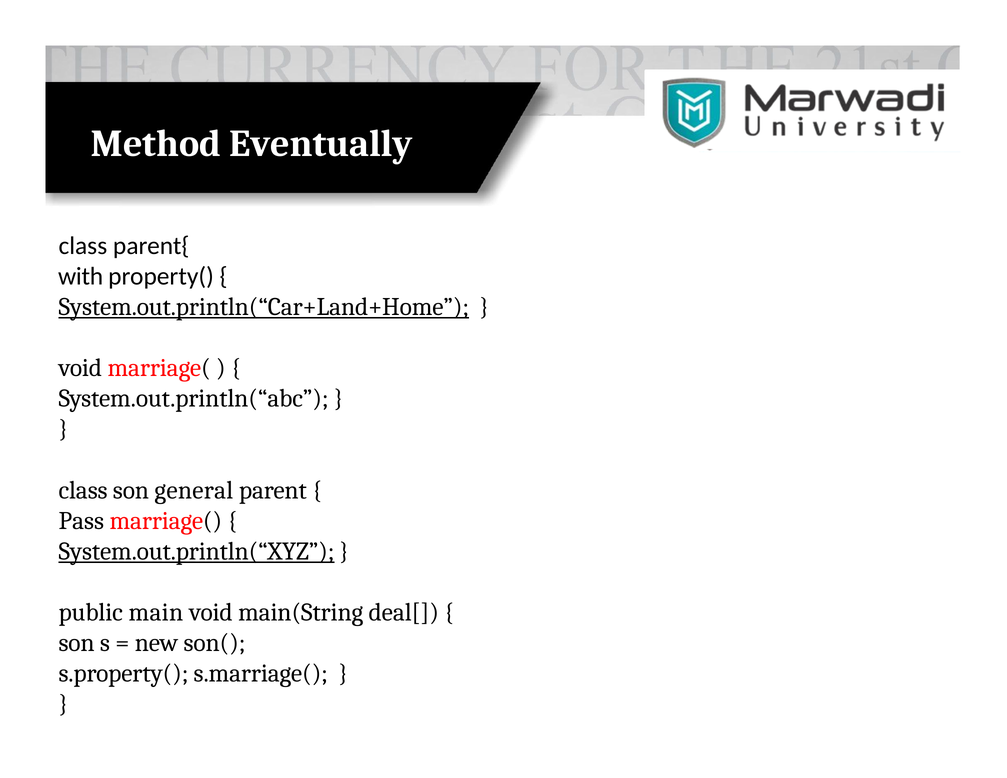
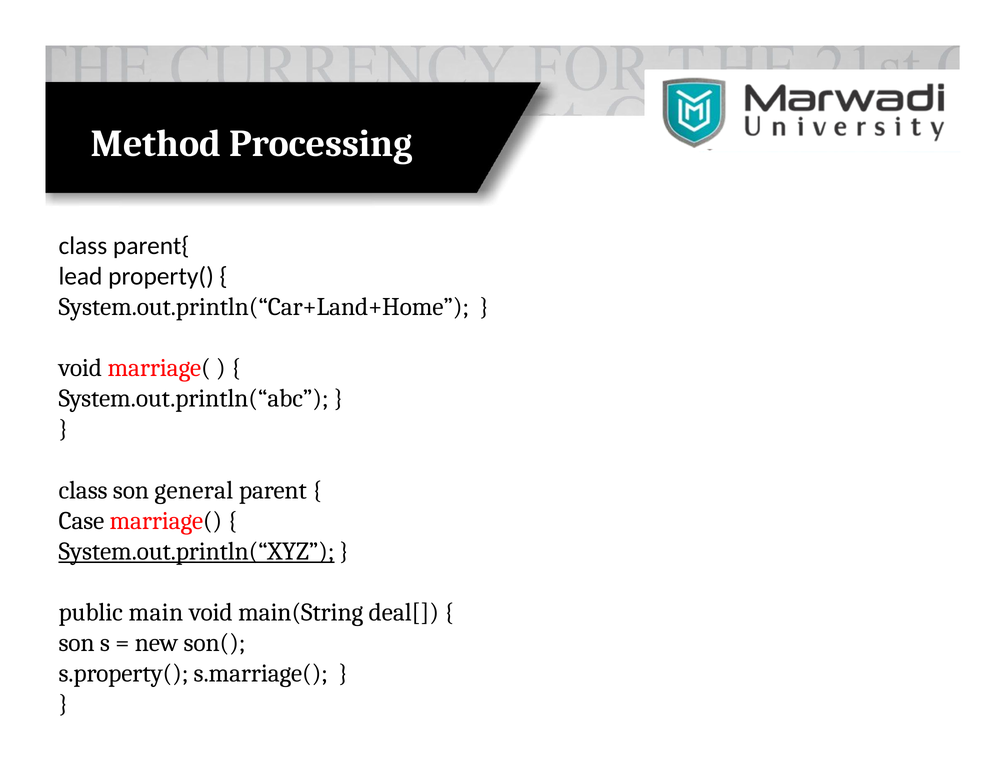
Eventually: Eventually -> Processing
with: with -> lead
System.out.println(“Car+Land+Home underline: present -> none
Pass: Pass -> Case
